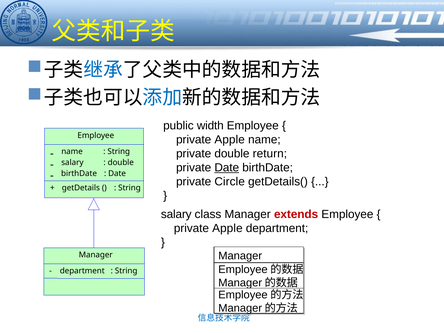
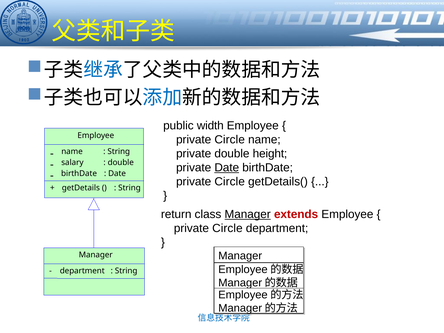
Apple at (230, 140): Apple -> Circle
return: return -> height
salary at (176, 214): salary -> return
Manager at (248, 214) underline: none -> present
Apple at (227, 228): Apple -> Circle
